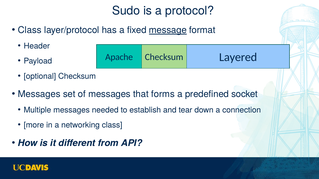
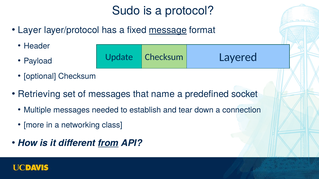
Class at (30, 30): Class -> Layer
Apache: Apache -> Update
Messages at (39, 94): Messages -> Retrieving
forms: forms -> name
from underline: none -> present
